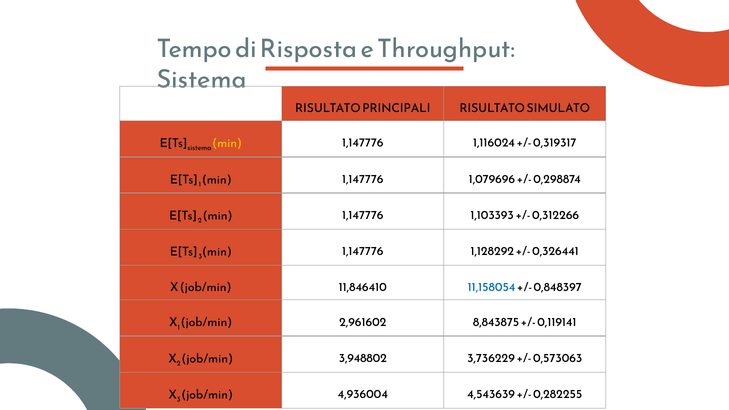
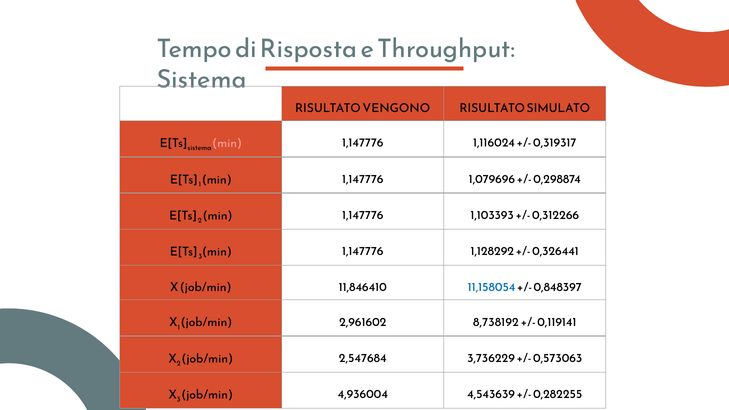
PRINCIPALI: PRINCIPALI -> VENGONO
min at (227, 143) colour: yellow -> pink
8,843875: 8,843875 -> 8,738192
3,948802: 3,948802 -> 2,547684
